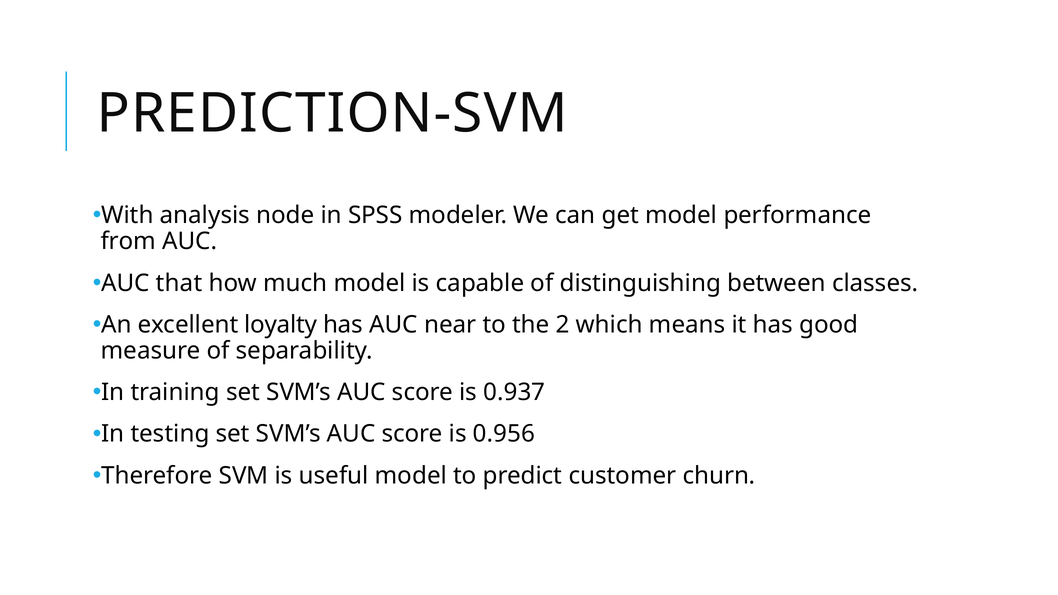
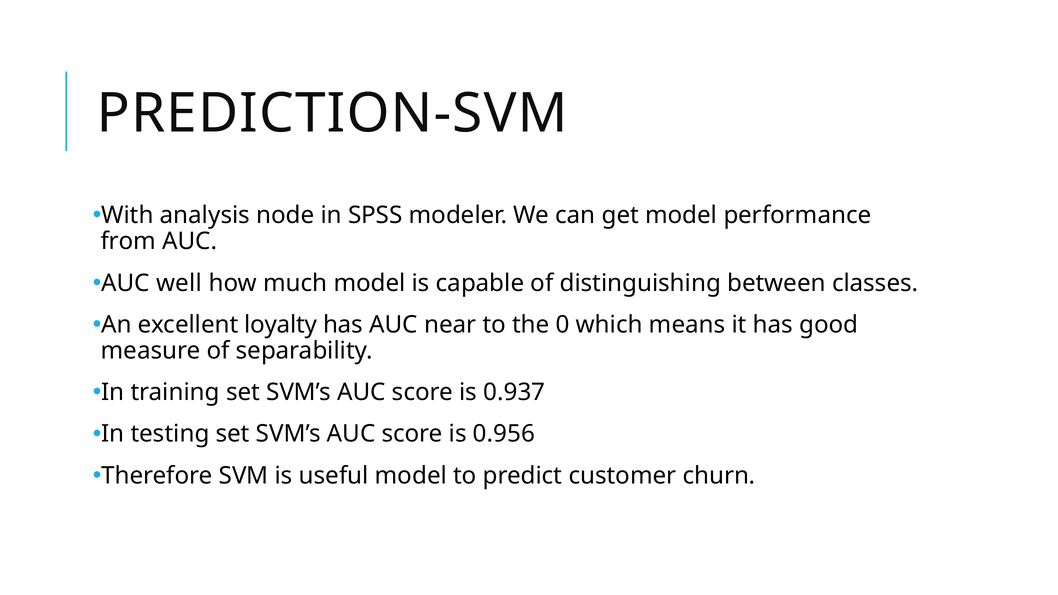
that: that -> well
2: 2 -> 0
